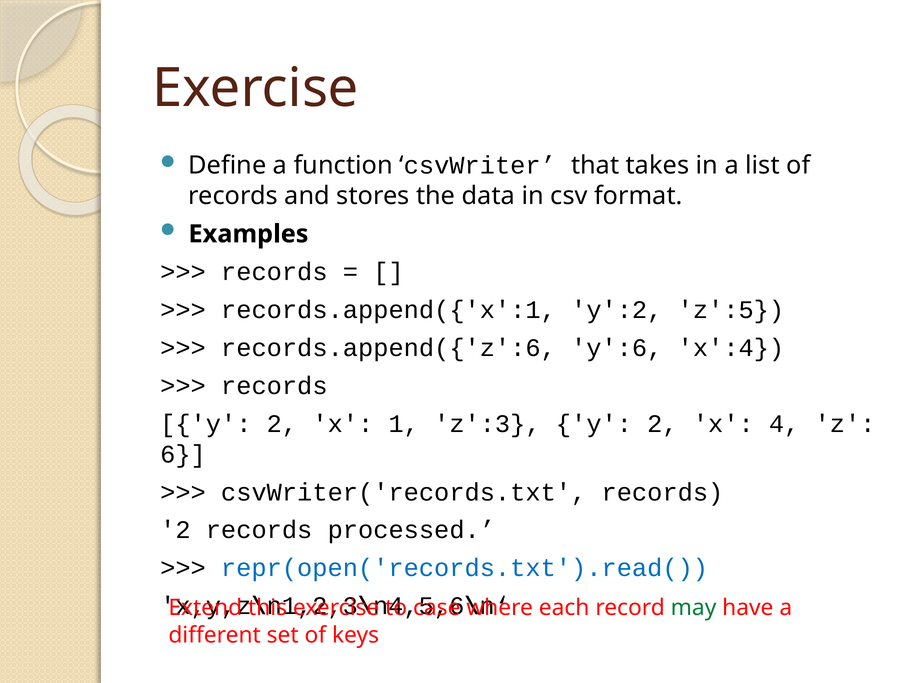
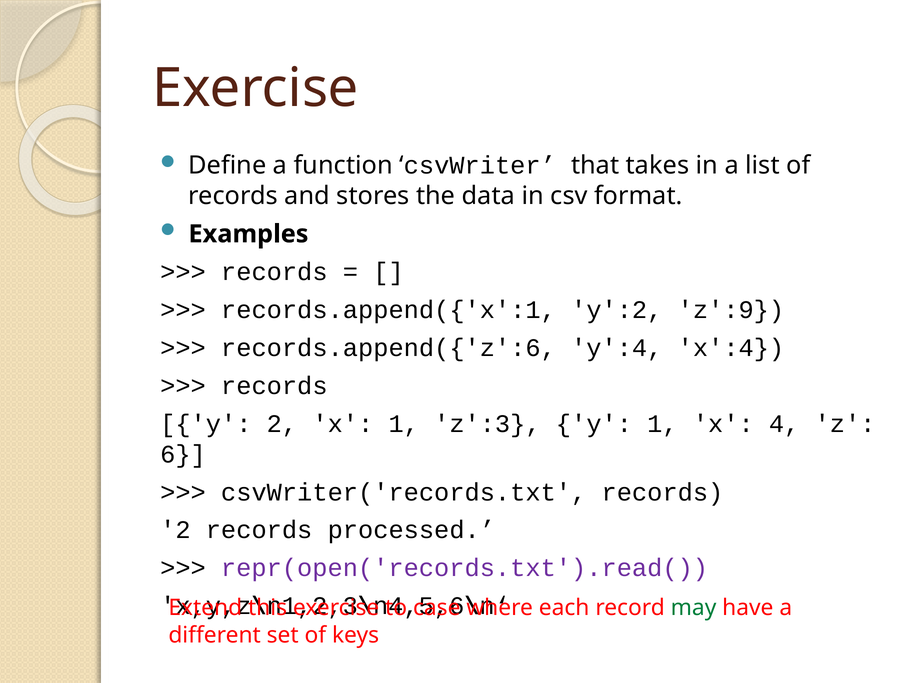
z':5: z':5 -> z':9
y':6: y':6 -> y':4
z':3 y 2: 2 -> 1
repr(open('records.txt').read( colour: blue -> purple
